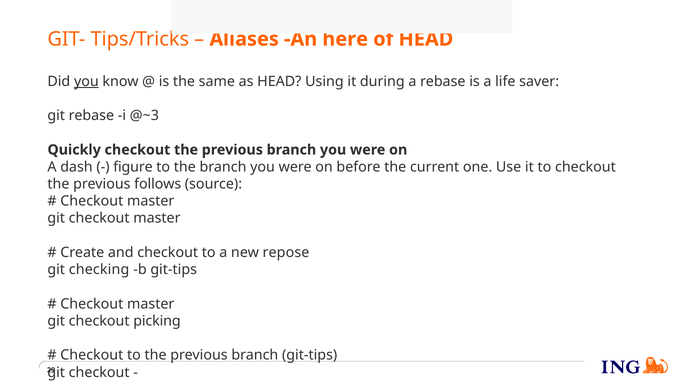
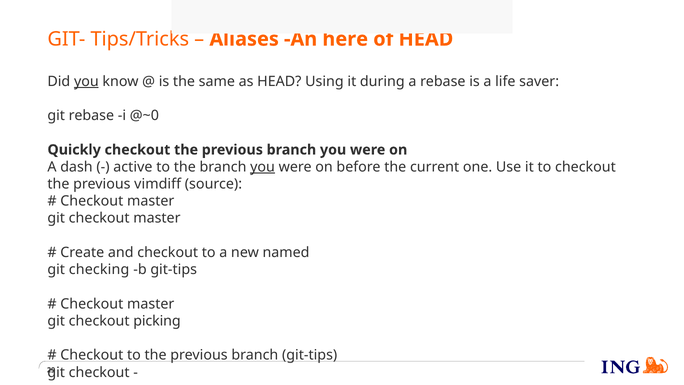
@~3: @~3 -> @~0
figure: figure -> active
you at (263, 167) underline: none -> present
follows: follows -> vimdiff
repose: repose -> named
